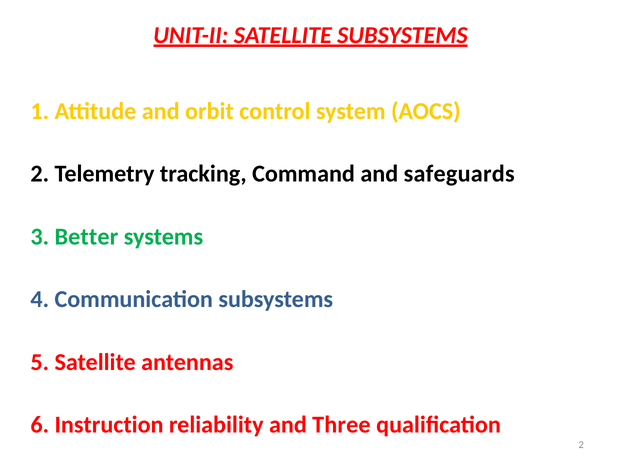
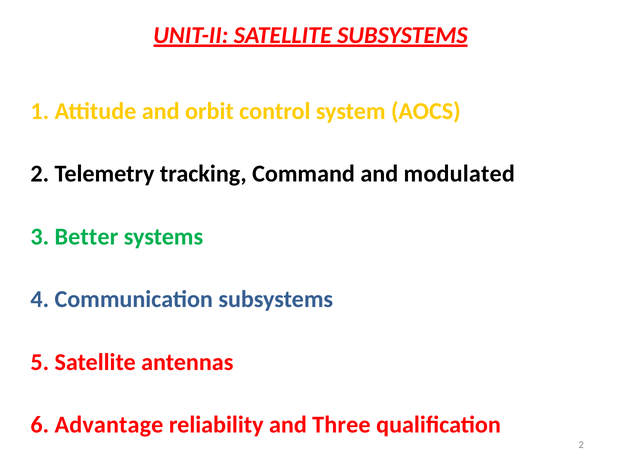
safeguards: safeguards -> modulated
Instruction: Instruction -> Advantage
